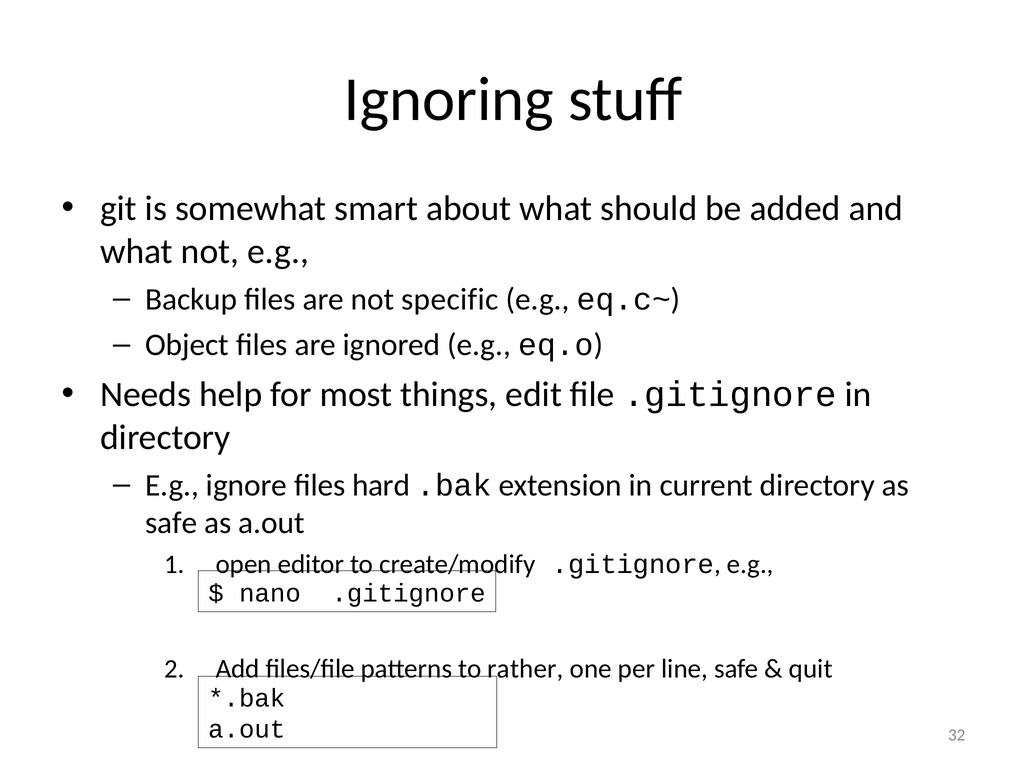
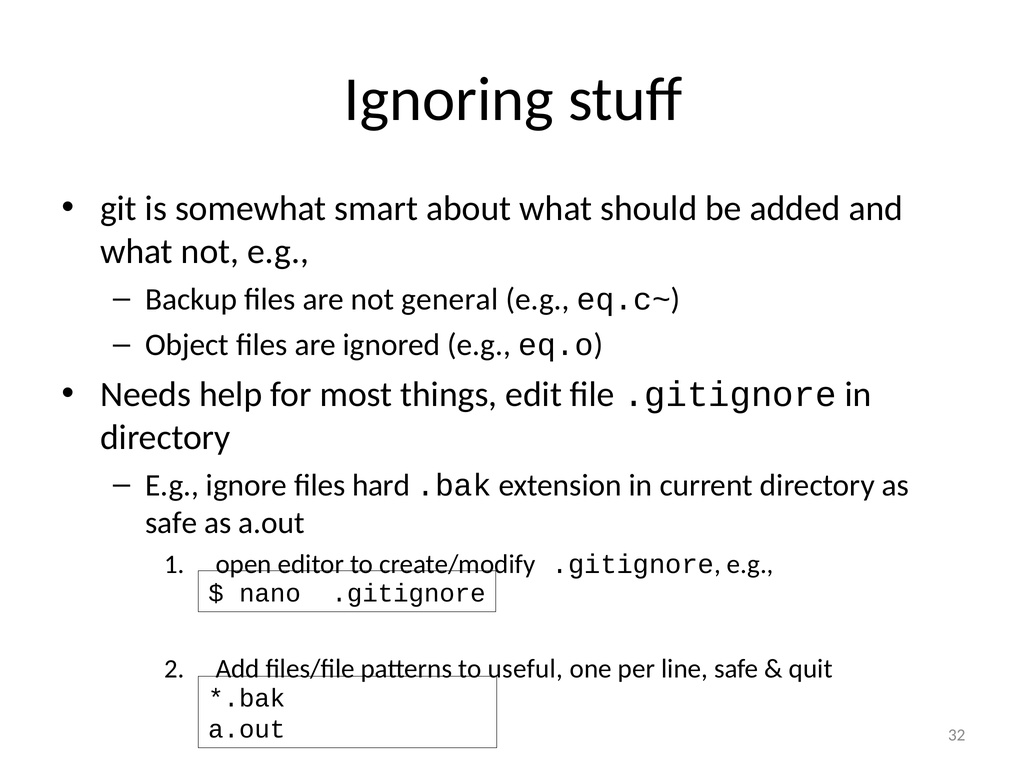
specific: specific -> general
rather: rather -> useful
